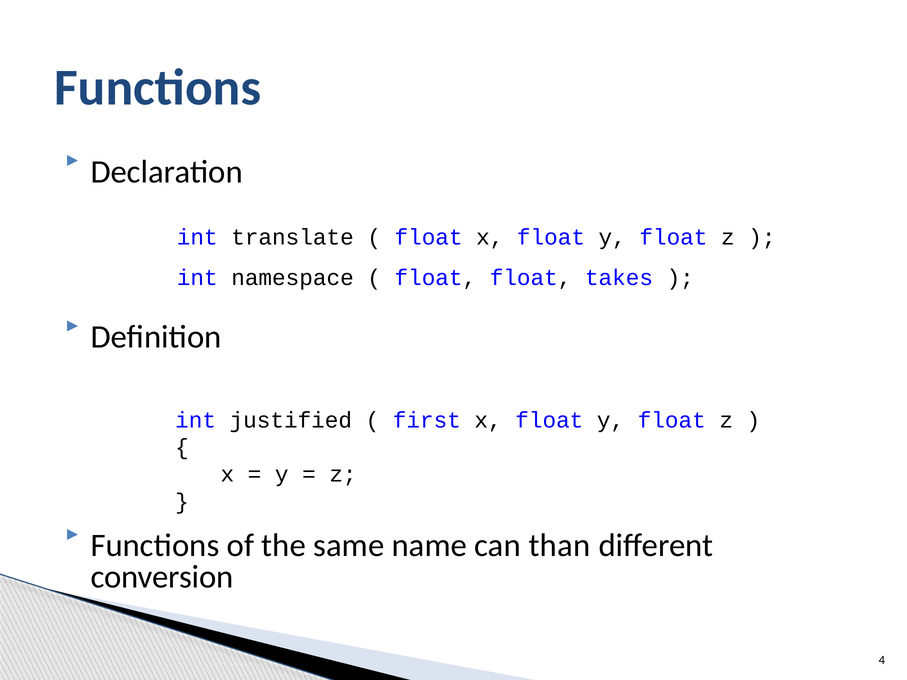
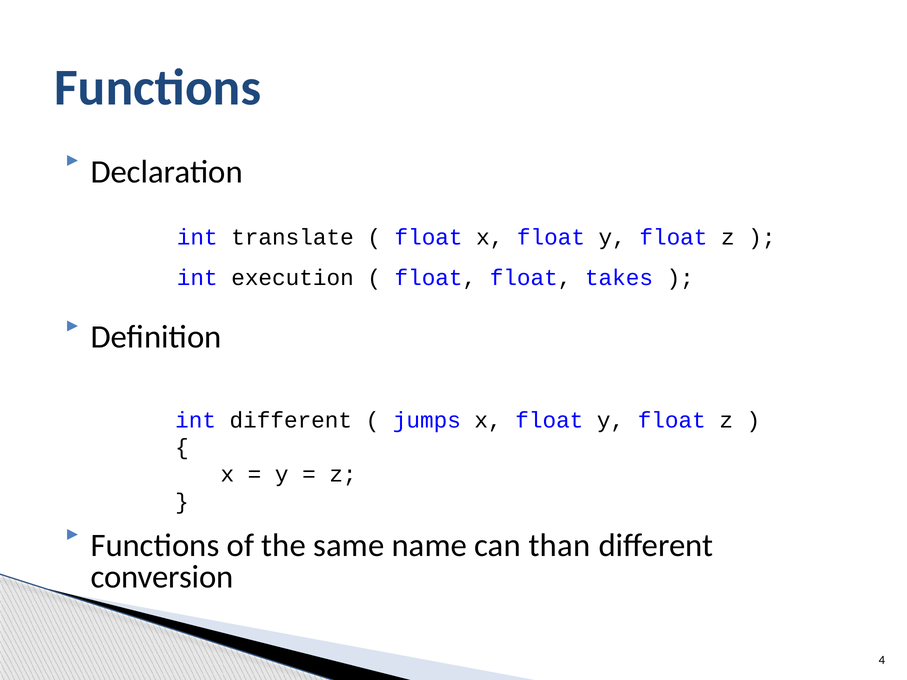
namespace: namespace -> execution
int justified: justified -> different
first: first -> jumps
